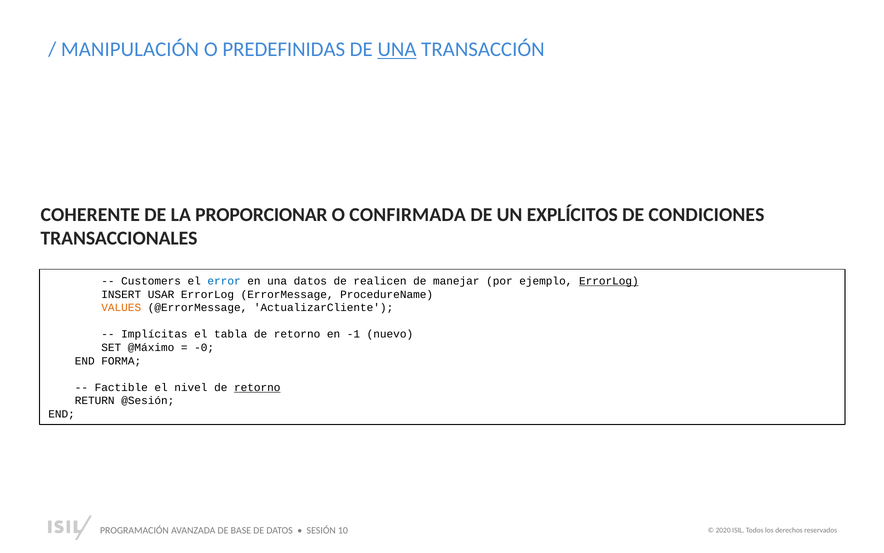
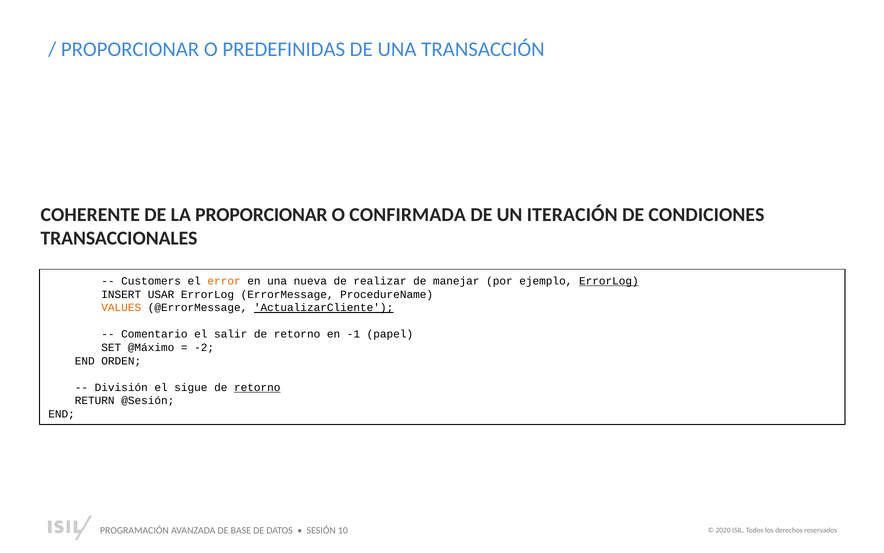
MANIPULACIÓN at (130, 49): MANIPULACIÓN -> PROPORCIONAR
UNA at (397, 49) underline: present -> none
EXPLÍCITOS: EXPLÍCITOS -> ITERACIÓN
error colour: blue -> orange
una datos: datos -> nueva
realicen: realicen -> realizar
ActualizarCliente underline: none -> present
Implícitas: Implícitas -> Comentario
tabla: tabla -> salir
nuevo: nuevo -> papel
-0: -0 -> -2
FORMA: FORMA -> ORDEN
Factible: Factible -> División
nivel: nivel -> sigue
